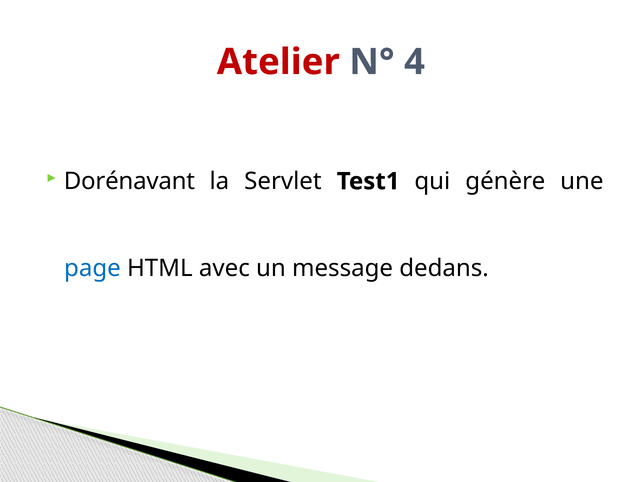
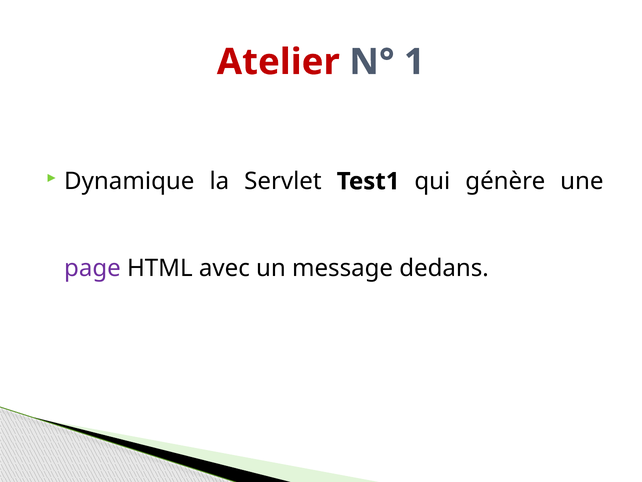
4: 4 -> 1
Dorénavant: Dorénavant -> Dynamique
page colour: blue -> purple
